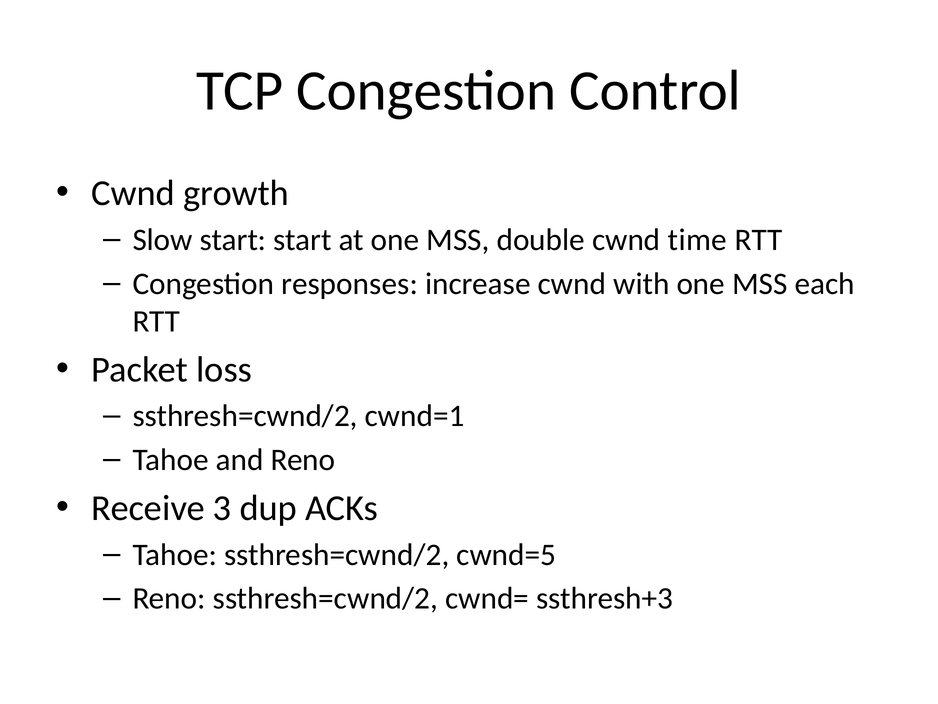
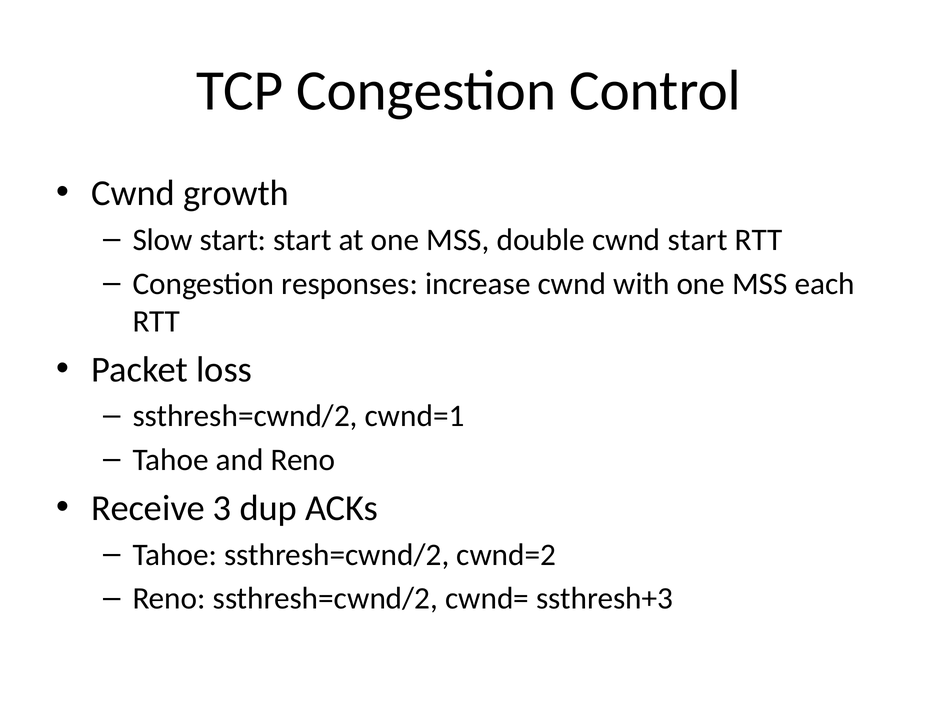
cwnd time: time -> start
cwnd=5: cwnd=5 -> cwnd=2
